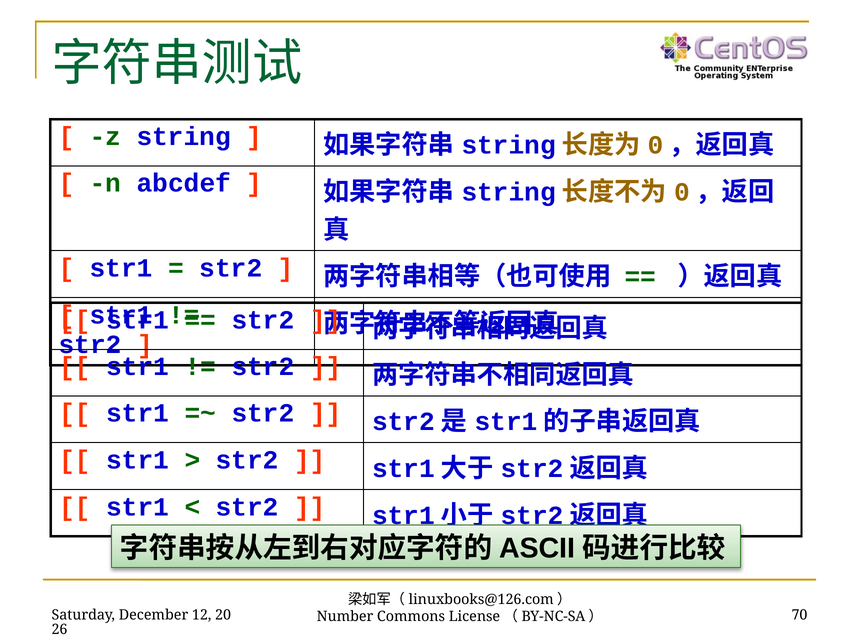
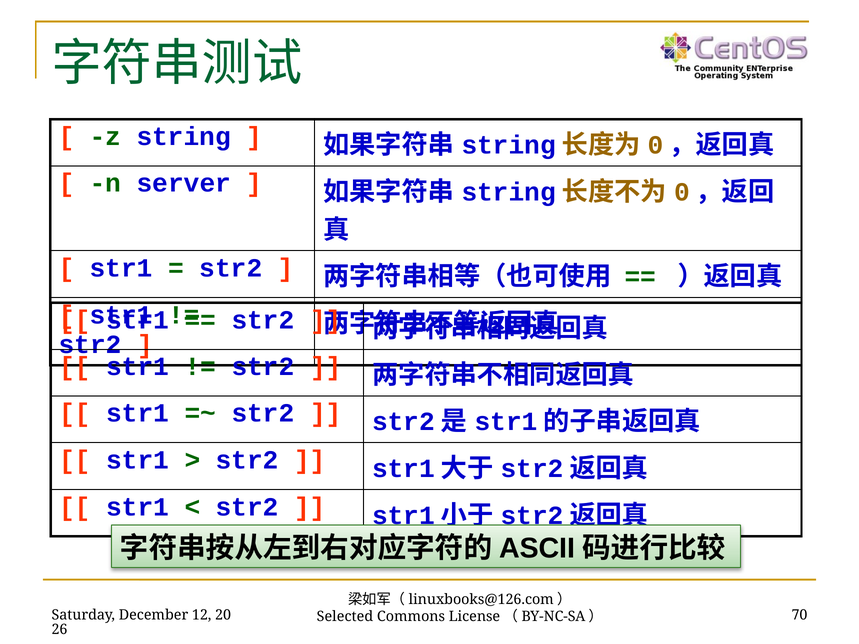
abcdef: abcdef -> server
Number: Number -> Selected
